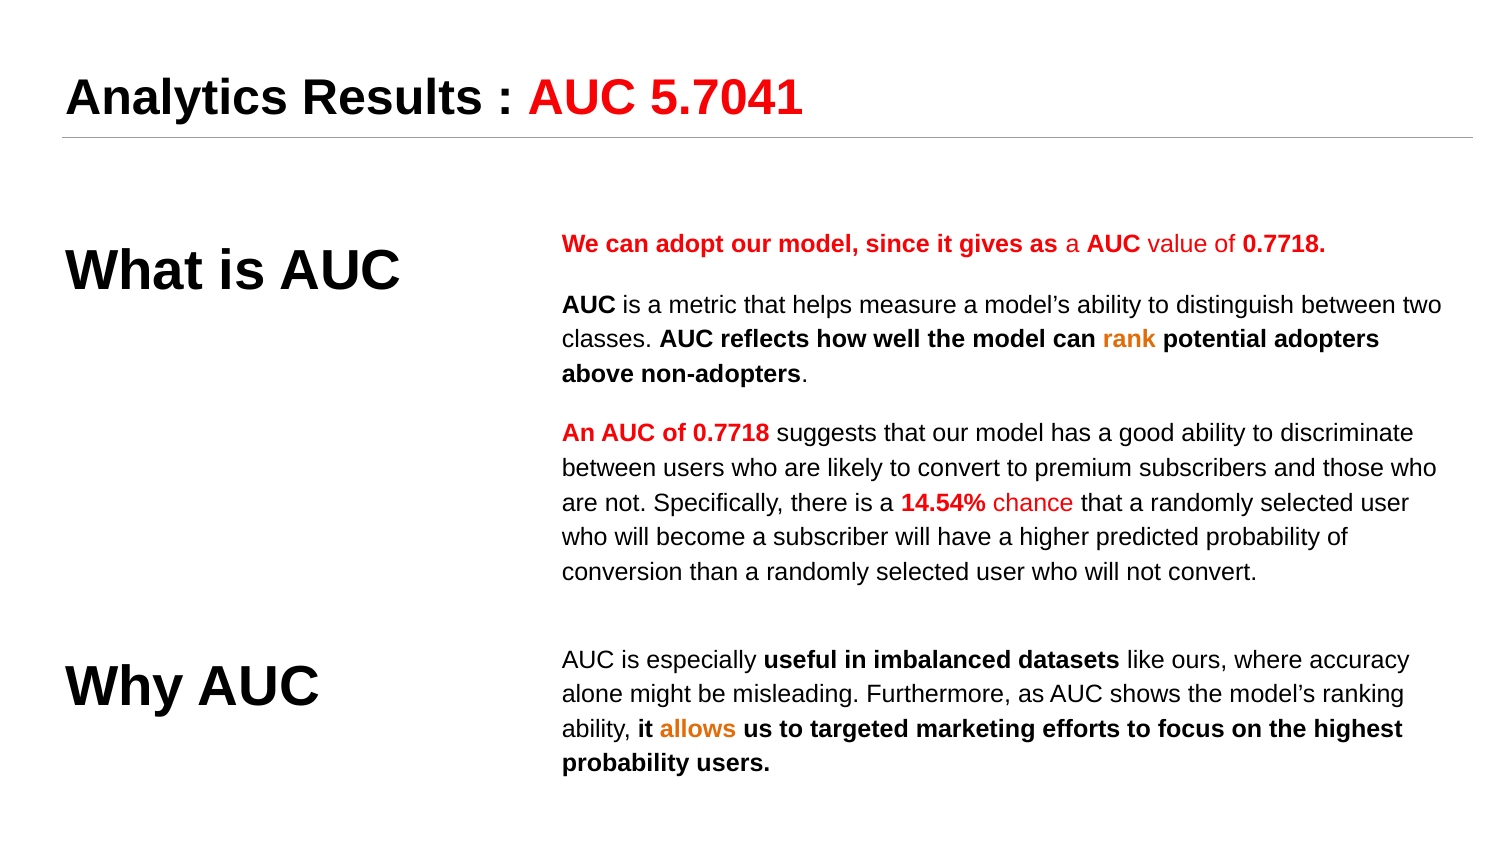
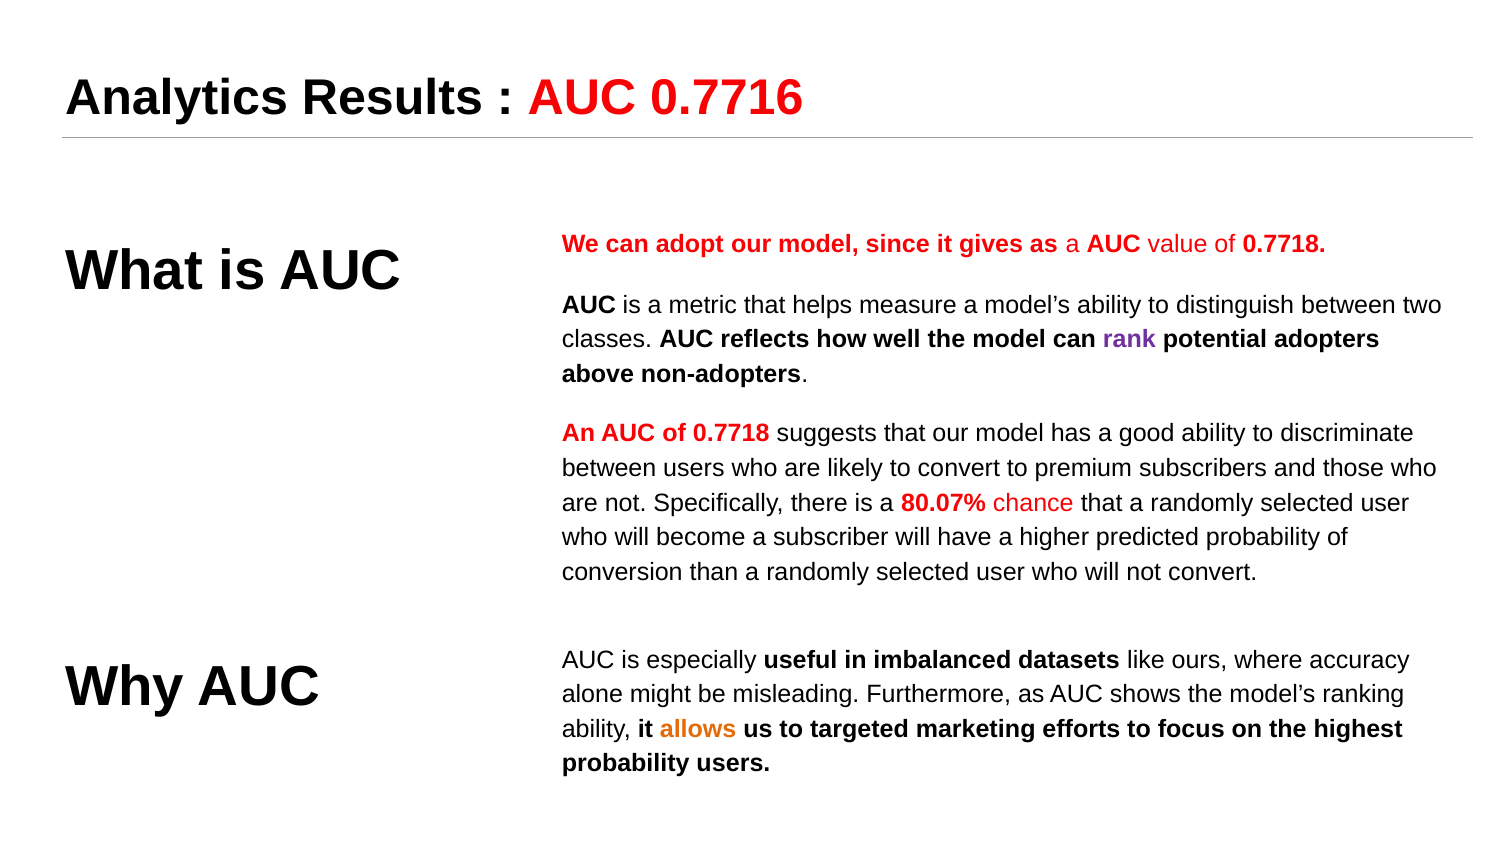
5.7041: 5.7041 -> 0.7716
rank colour: orange -> purple
14.54%: 14.54% -> 80.07%
